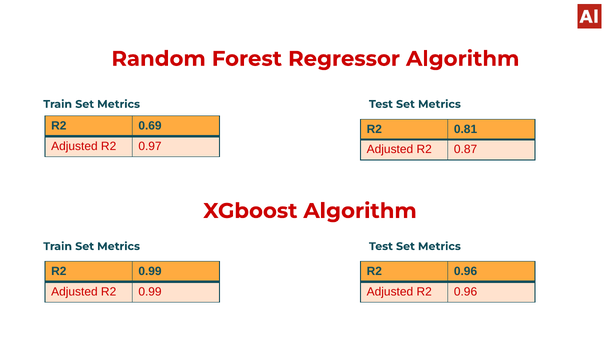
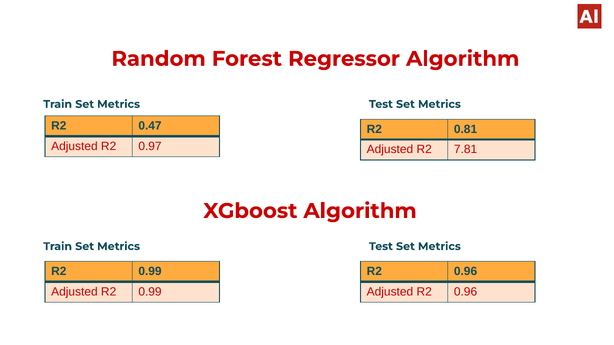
0.69: 0.69 -> 0.47
0.87: 0.87 -> 7.81
